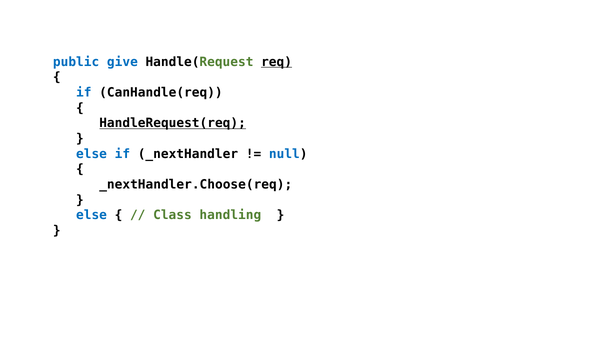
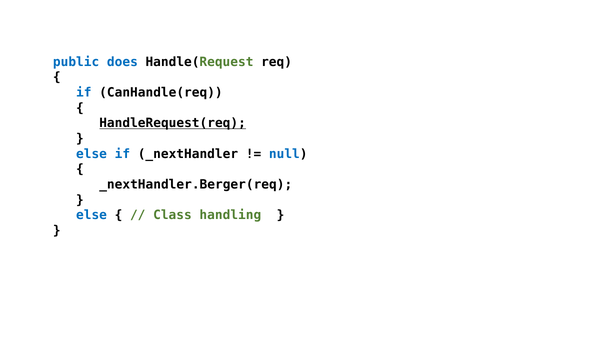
give: give -> does
req underline: present -> none
_nextHandler.Choose(req: _nextHandler.Choose(req -> _nextHandler.Berger(req
